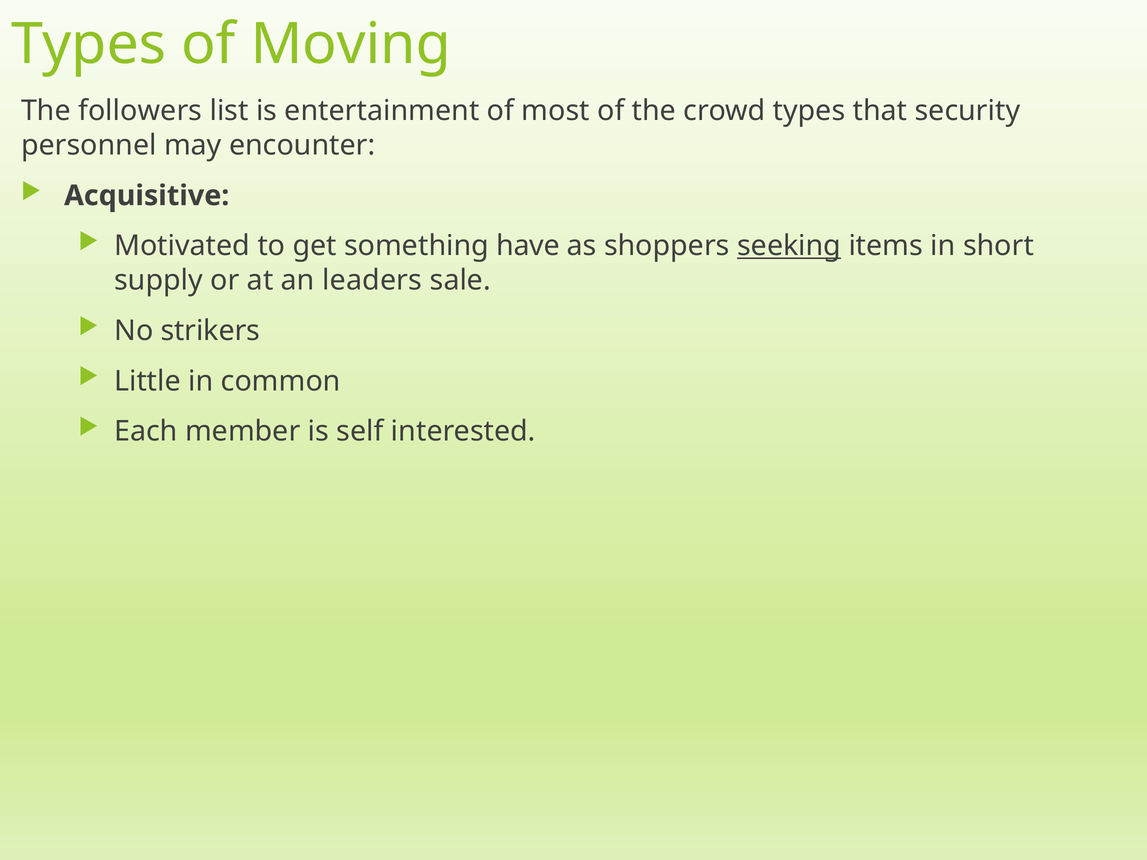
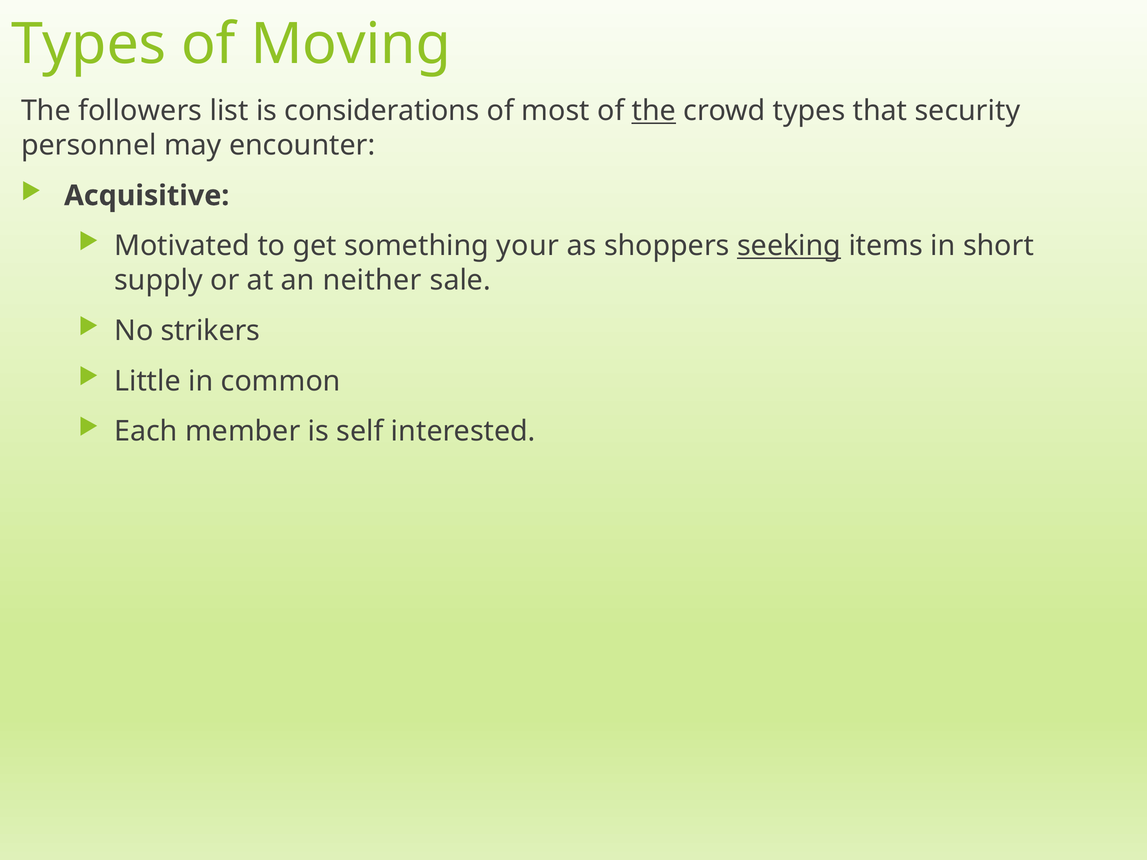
entertainment: entertainment -> considerations
the at (654, 111) underline: none -> present
have: have -> your
leaders: leaders -> neither
